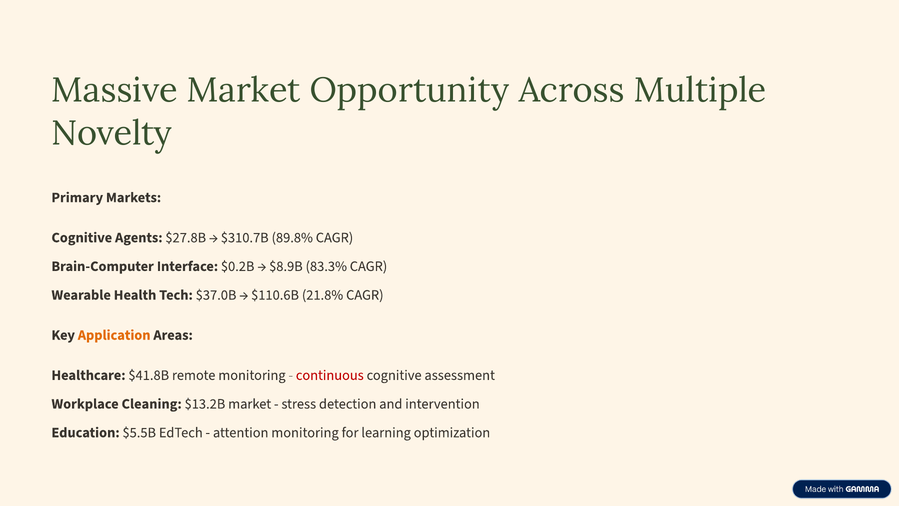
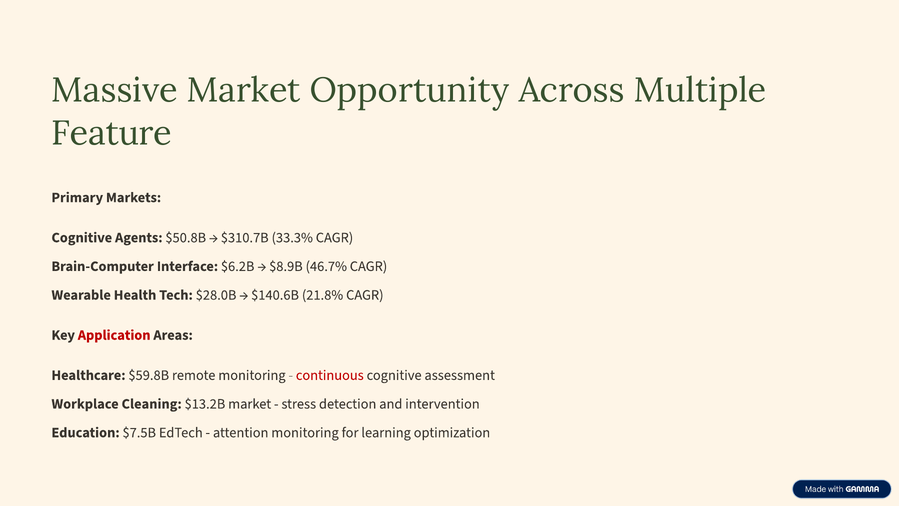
Novelty: Novelty -> Feature
$27.8B: $27.8B -> $50.8B
89.8%: 89.8% -> 33.3%
$0.2B: $0.2B -> $6.2B
83.3%: 83.3% -> 46.7%
$37.0B: $37.0B -> $28.0B
$110.6B: $110.6B -> $140.6B
Application colour: orange -> red
$41.8B: $41.8B -> $59.8B
$5.5B: $5.5B -> $7.5B
